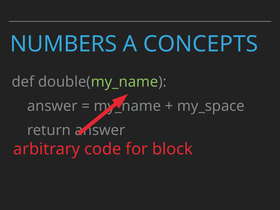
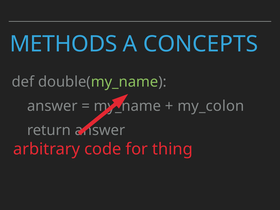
NUMBERS: NUMBERS -> METHODS
my_space: my_space -> my_colon
block: block -> thing
